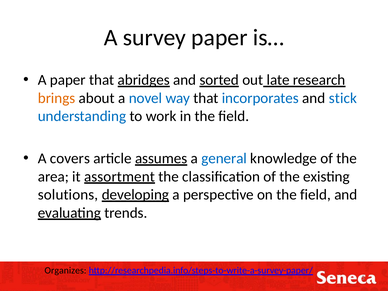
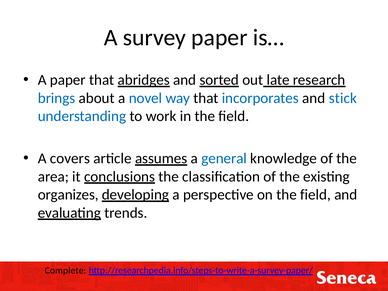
brings colour: orange -> blue
assortment: assortment -> conclusions
solutions: solutions -> organizes
Organizes: Organizes -> Complete
